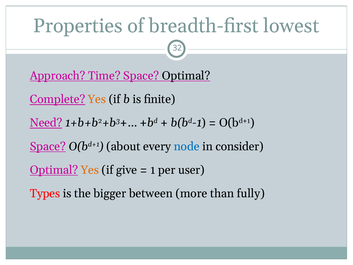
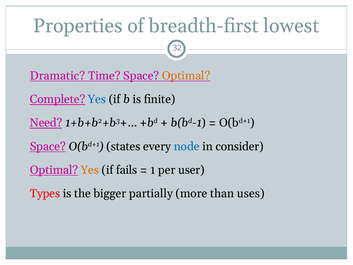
Approach: Approach -> Dramatic
Optimal at (186, 76) colour: black -> orange
Yes at (97, 99) colour: orange -> blue
about: about -> states
give: give -> fails
between: between -> partially
fully: fully -> uses
